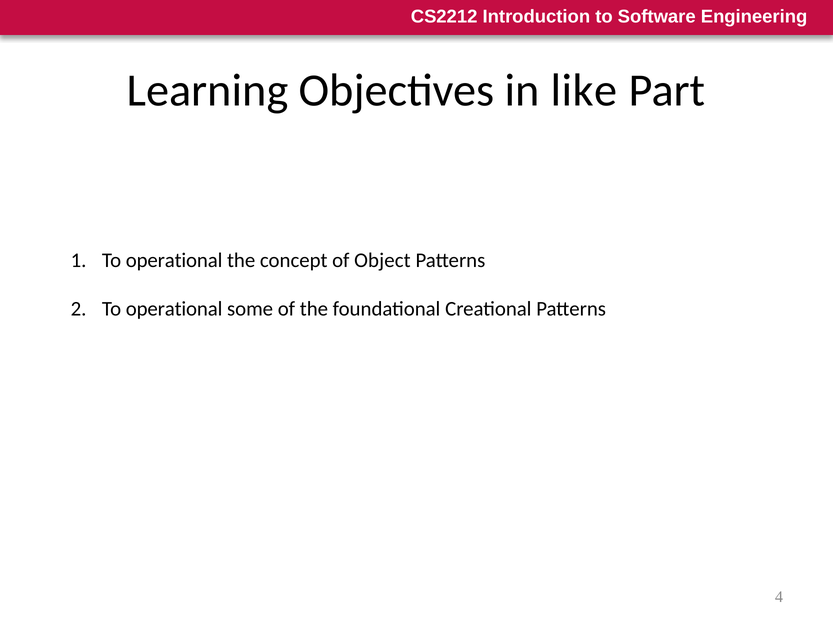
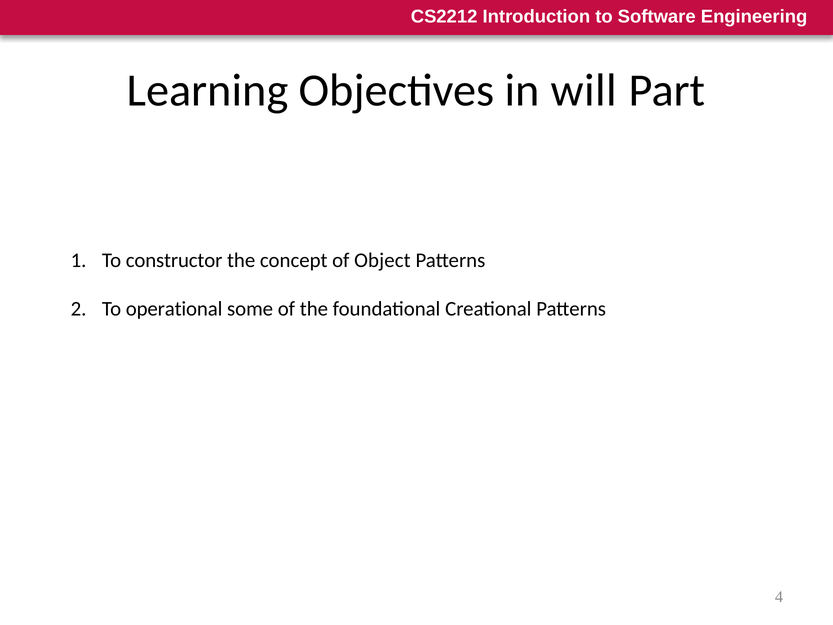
like: like -> will
operational at (174, 260): operational -> constructor
